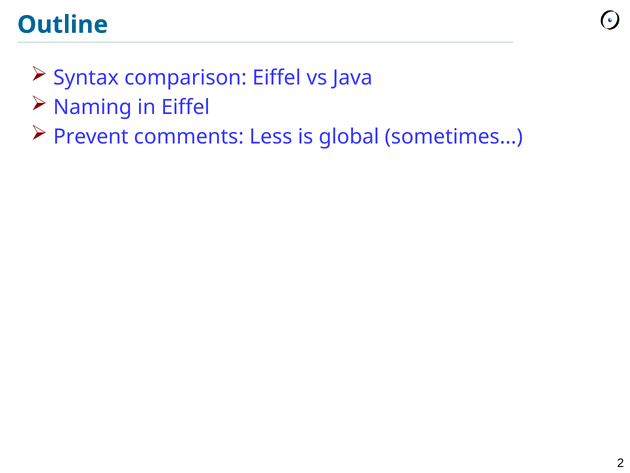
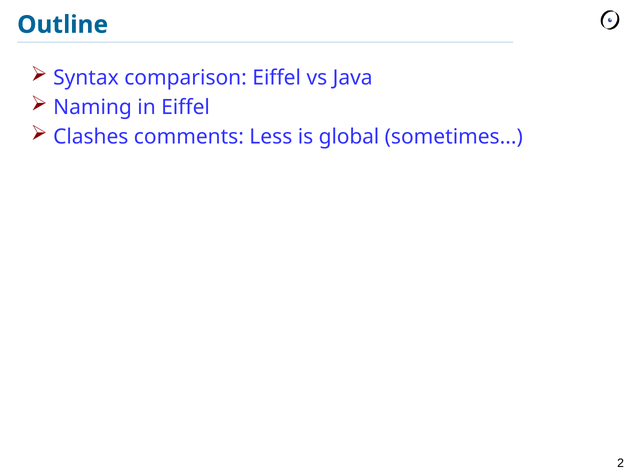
Prevent: Prevent -> Clashes
